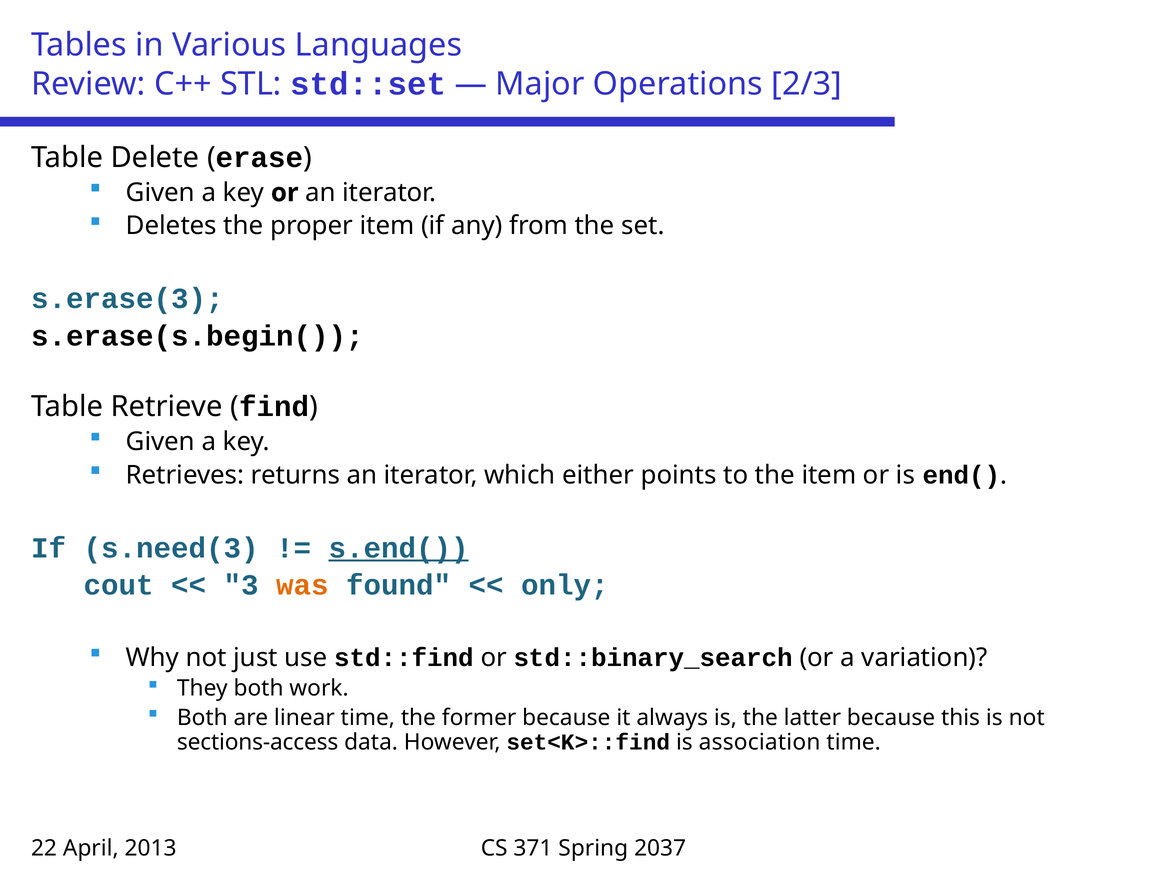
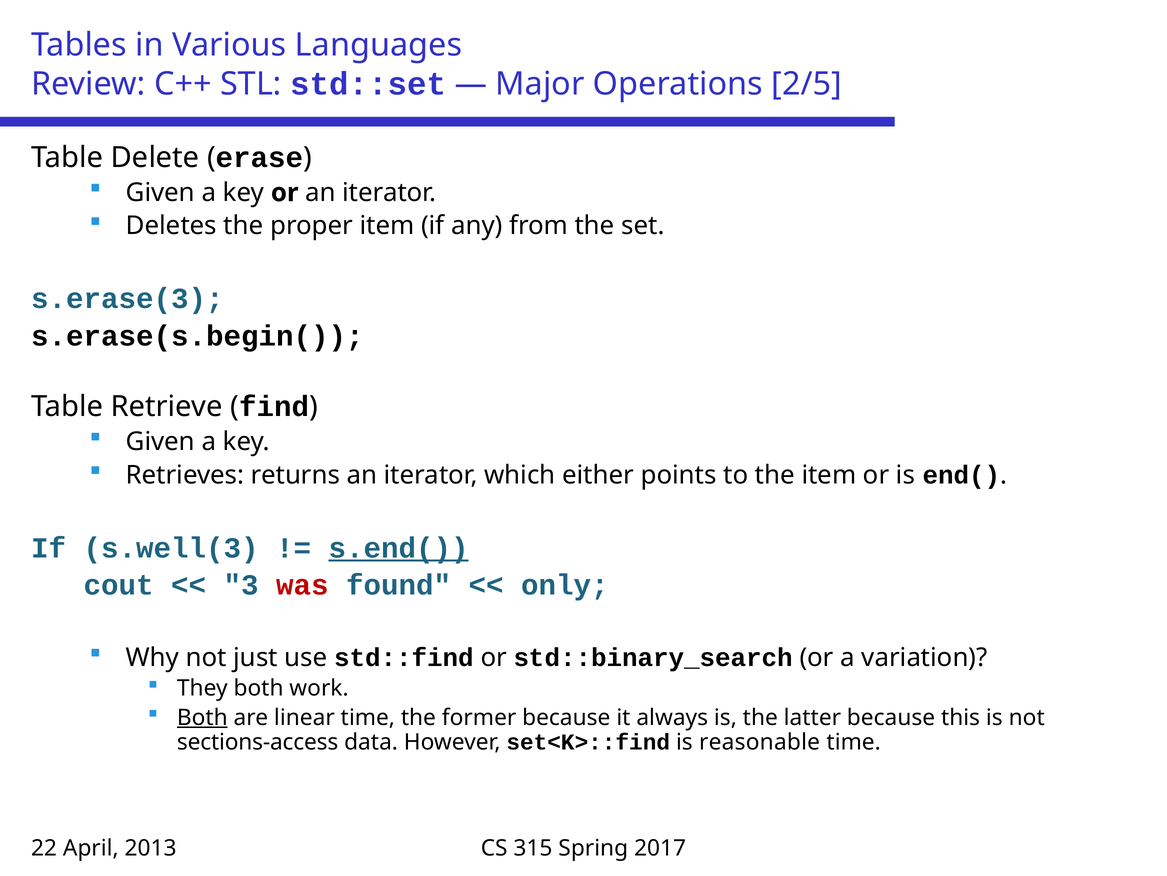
2/3: 2/3 -> 2/5
s.need(3: s.need(3 -> s.well(3
was colour: orange -> red
Both at (202, 717) underline: none -> present
association: association -> reasonable
371: 371 -> 315
2037: 2037 -> 2017
